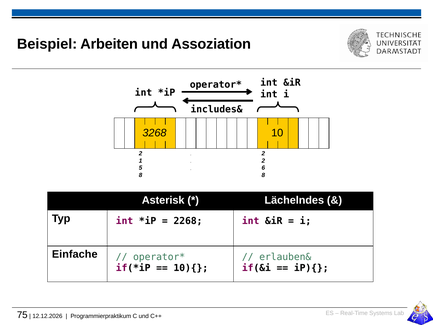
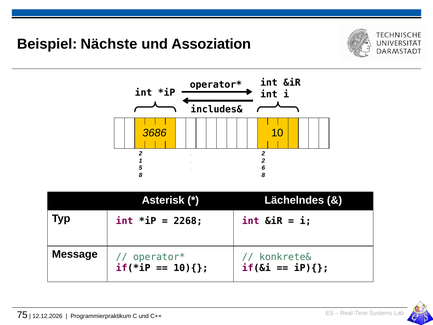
Arbeiten: Arbeiten -> Nächste
3268: 3268 -> 3686
Einfache: Einfache -> Message
erlauben&: erlauben& -> konkrete&
